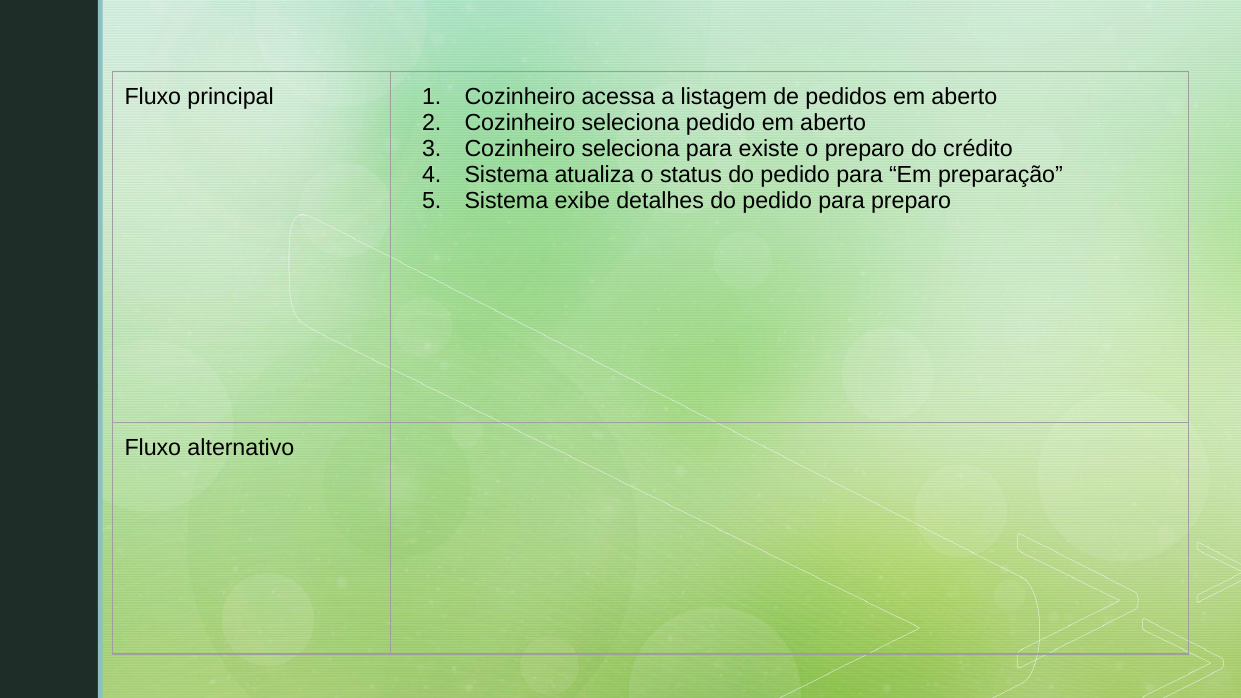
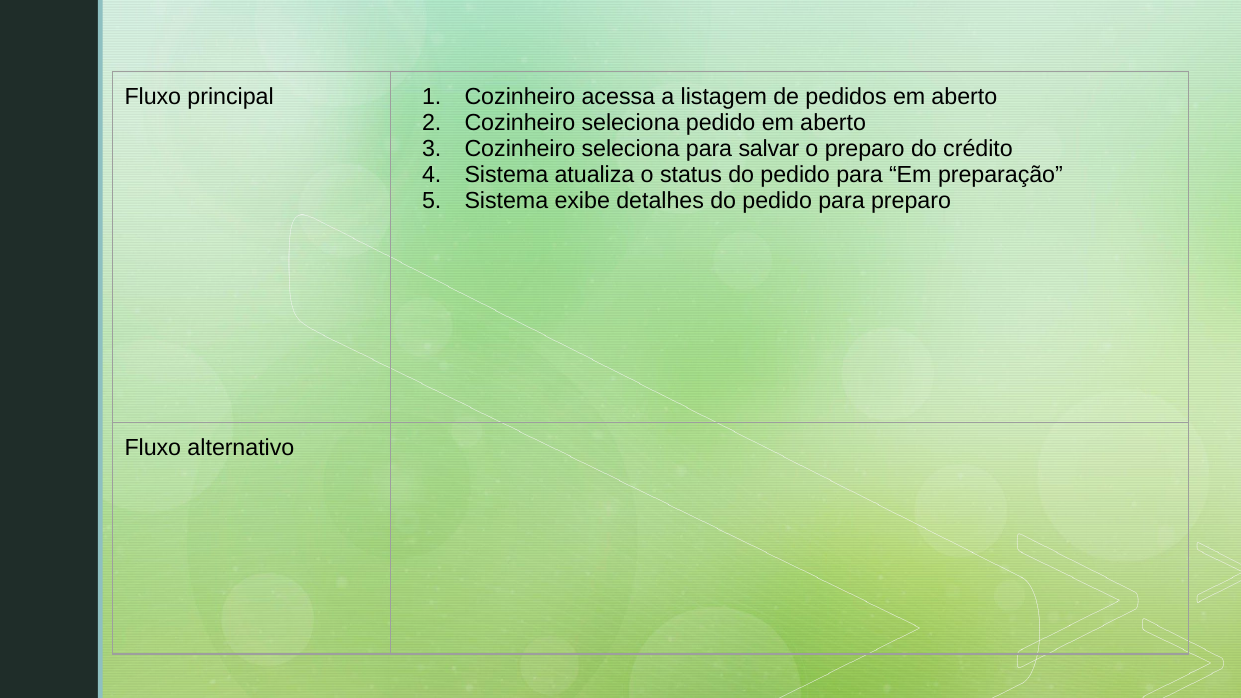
existe: existe -> salvar
